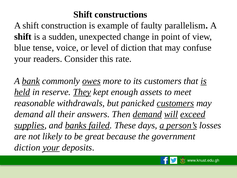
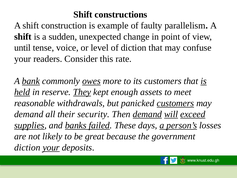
blue: blue -> until
answers: answers -> security
